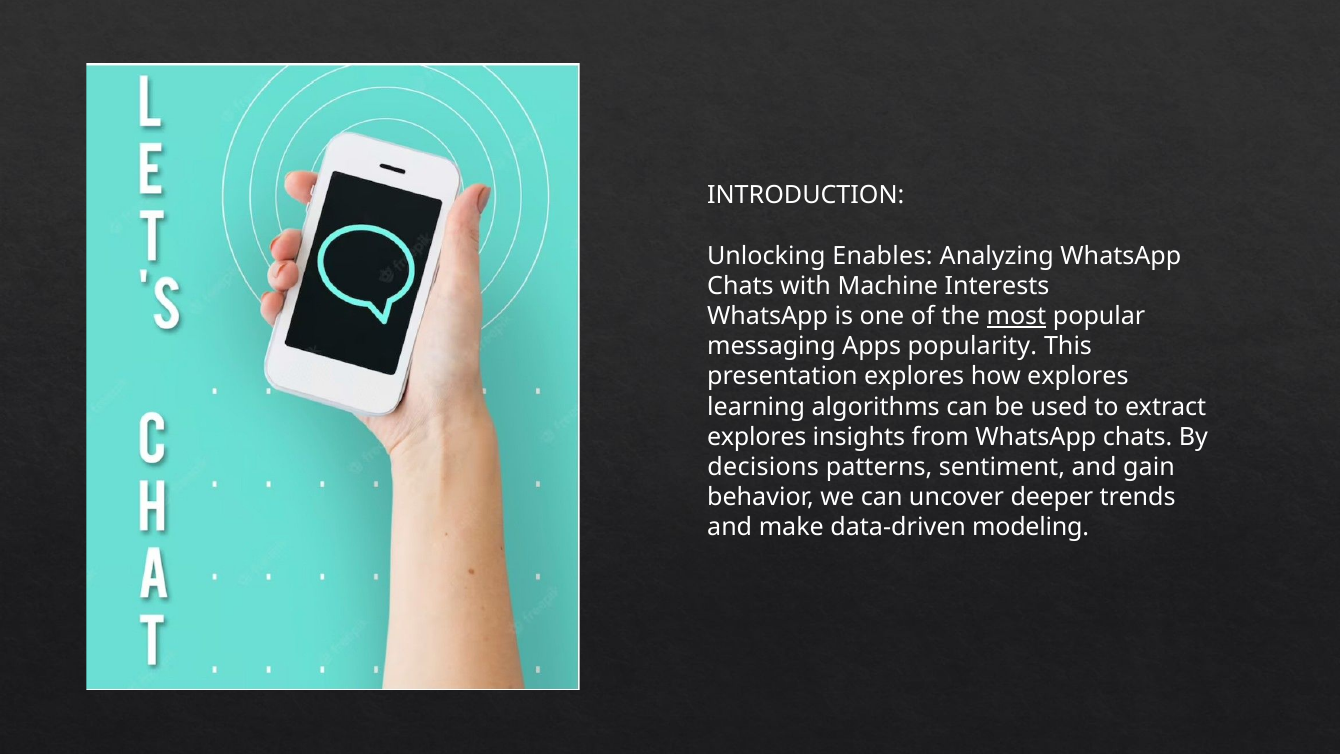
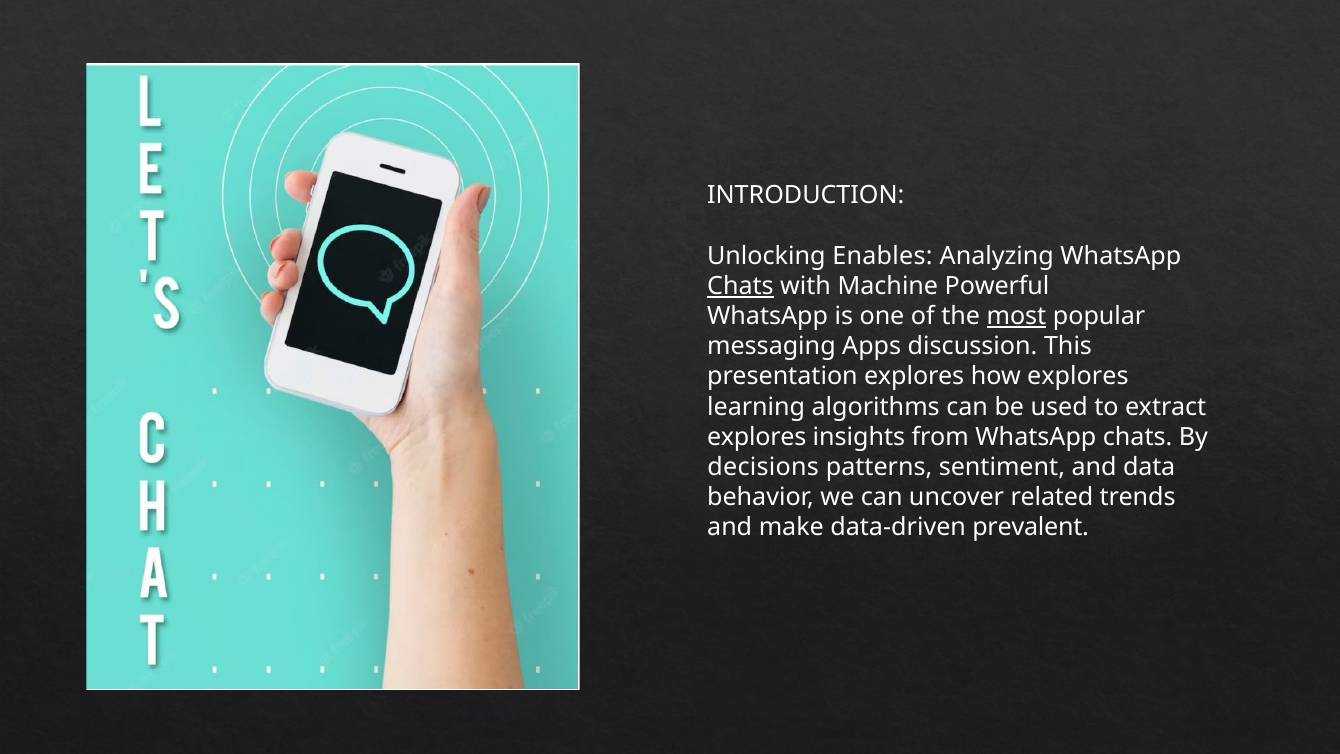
Chats at (740, 286) underline: none -> present
Interests: Interests -> Powerful
popularity: popularity -> discussion
gain: gain -> data
deeper: deeper -> related
modeling: modeling -> prevalent
